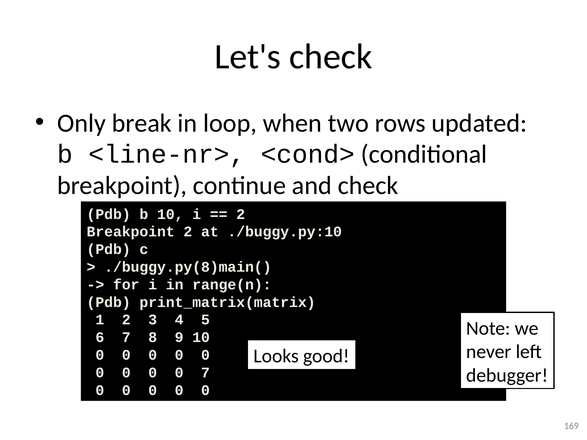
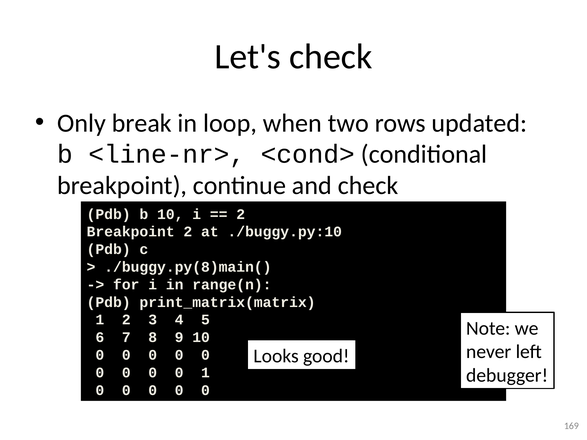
0 7: 7 -> 1
